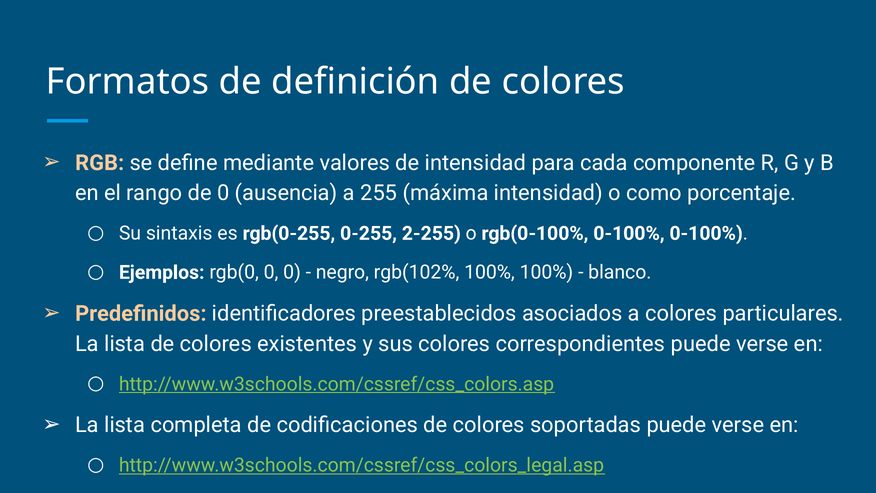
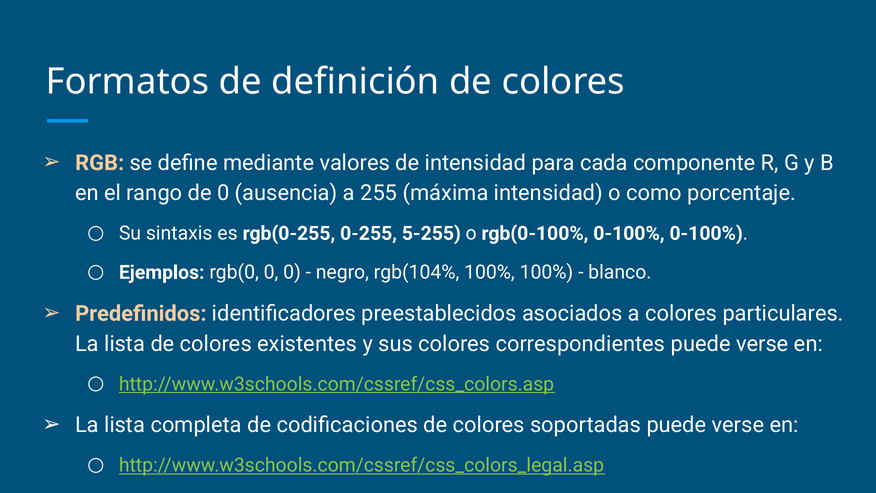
2-255: 2-255 -> 5-255
rgb(102%: rgb(102% -> rgb(104%
